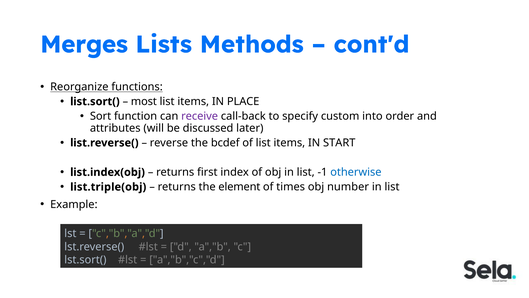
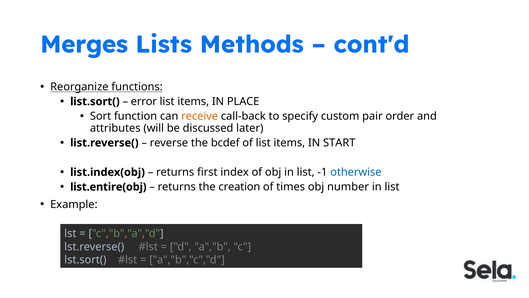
most: most -> error
receive colour: purple -> orange
into: into -> pair
list.triple(obj: list.triple(obj -> list.entire(obj
element: element -> creation
